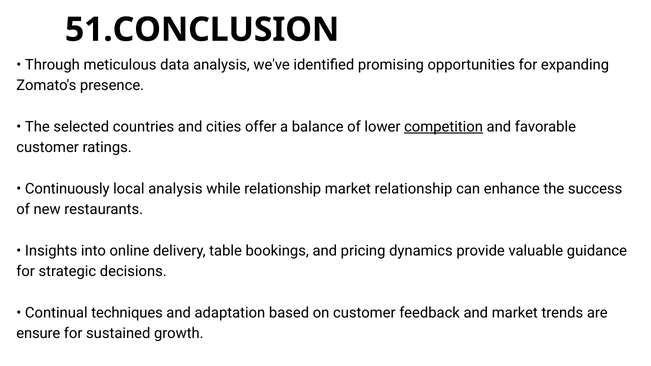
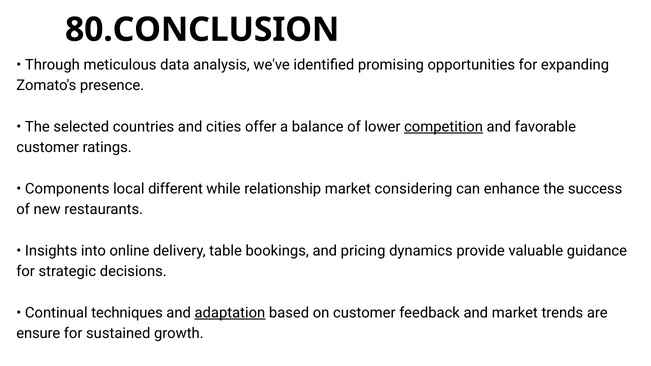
51.CONCLUSION: 51.CONCLUSION -> 80.CONCLUSION
Continuously: Continuously -> Components
local analysis: analysis -> different
market relationship: relationship -> considering
adaptation underline: none -> present
